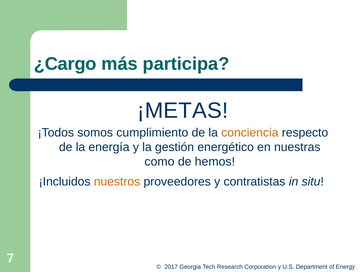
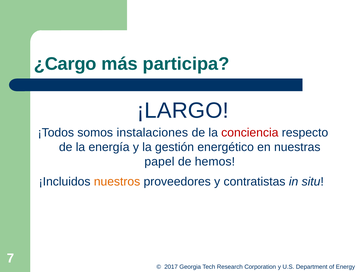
¡METAS: ¡METAS -> ¡LARGO
cumplimiento: cumplimiento -> instalaciones
conciencia colour: orange -> red
como: como -> papel
